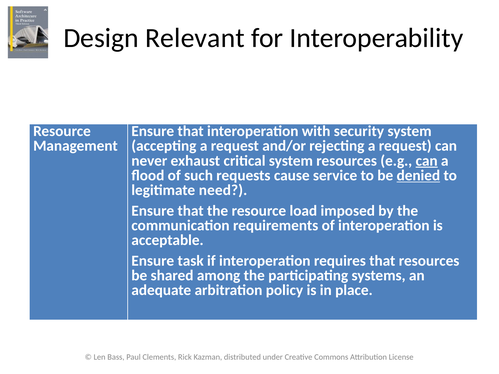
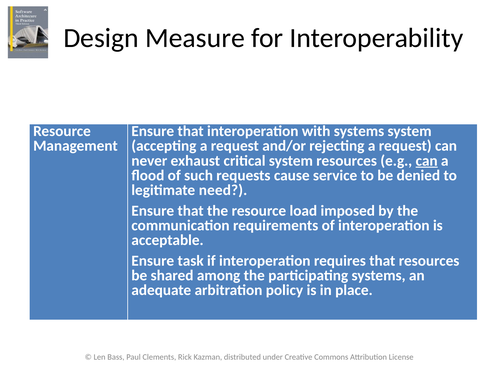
Relevant: Relevant -> Measure
with security: security -> systems
denied underline: present -> none
